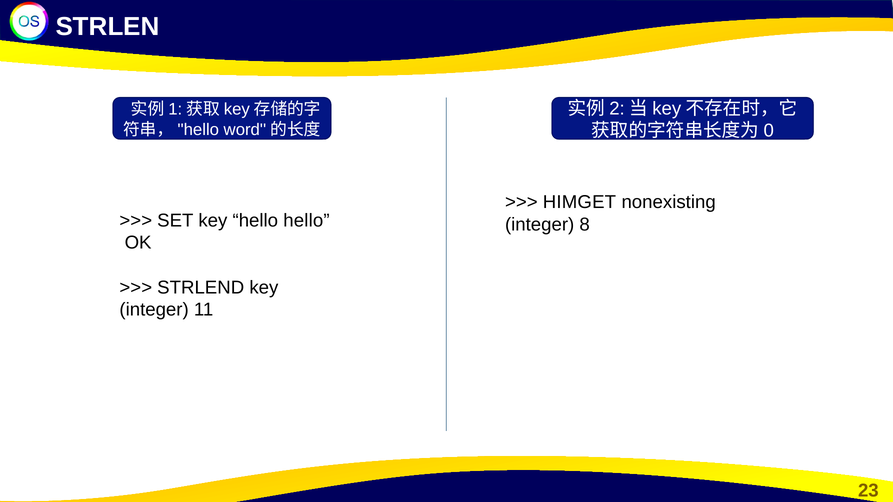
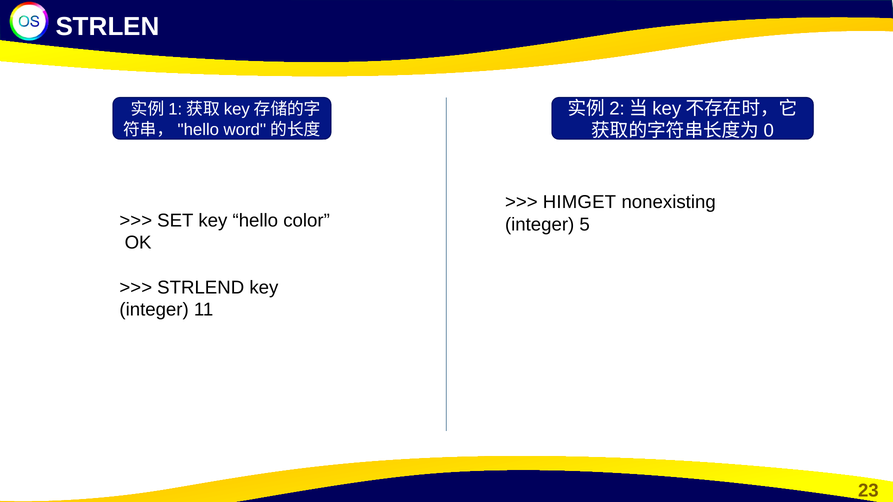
hello hello: hello -> color
8: 8 -> 5
